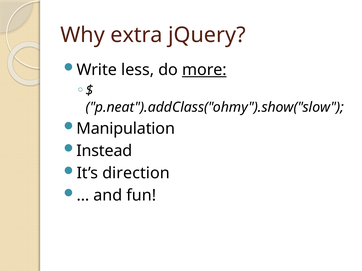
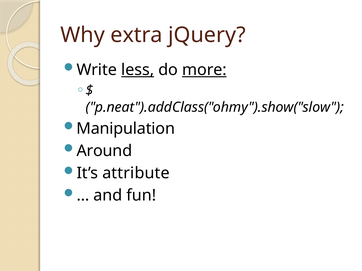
less underline: none -> present
Instead: Instead -> Around
direction: direction -> attribute
